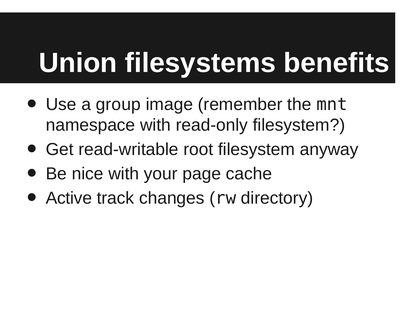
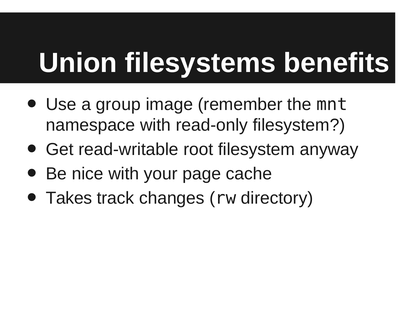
Active: Active -> Takes
